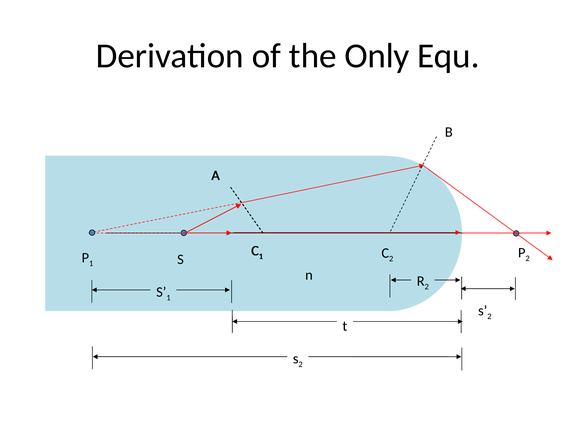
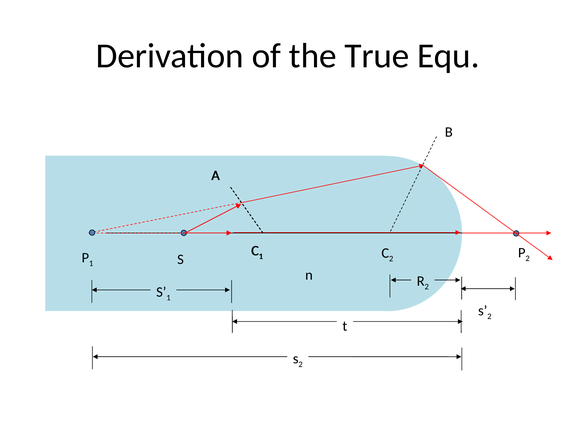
Only: Only -> True
